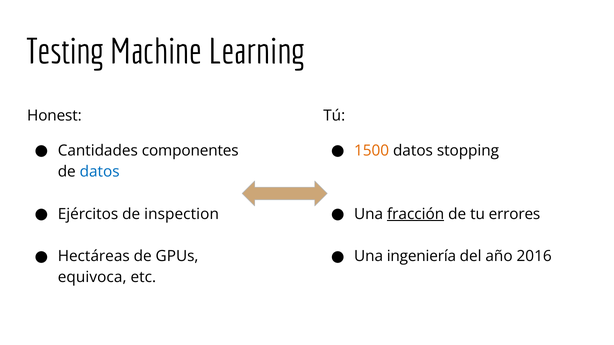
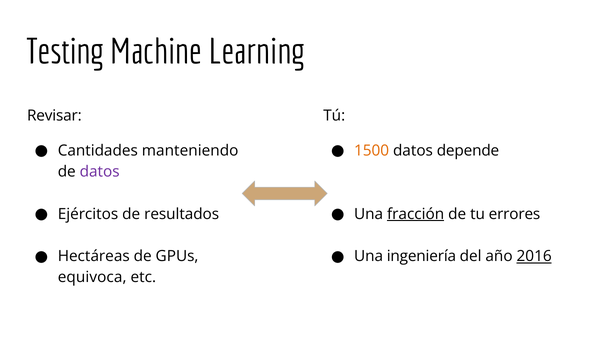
Honest: Honest -> Revisar
componentes: componentes -> manteniendo
stopping: stopping -> depende
datos at (100, 172) colour: blue -> purple
inspection: inspection -> resultados
2016 underline: none -> present
